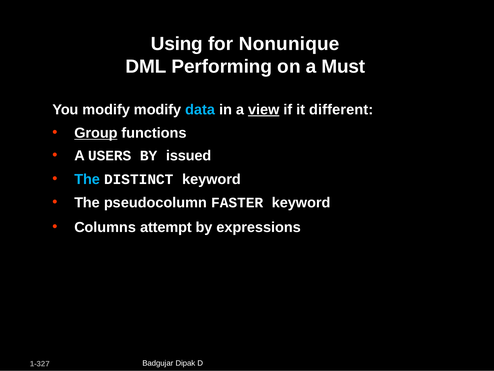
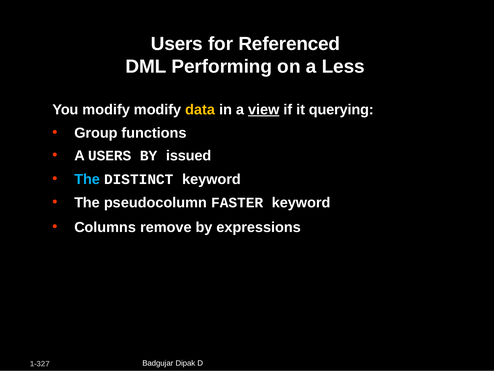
Using at (177, 44): Using -> Users
Nonunique: Nonunique -> Referenced
Must: Must -> Less
data colour: light blue -> yellow
different: different -> querying
Group underline: present -> none
attempt: attempt -> remove
